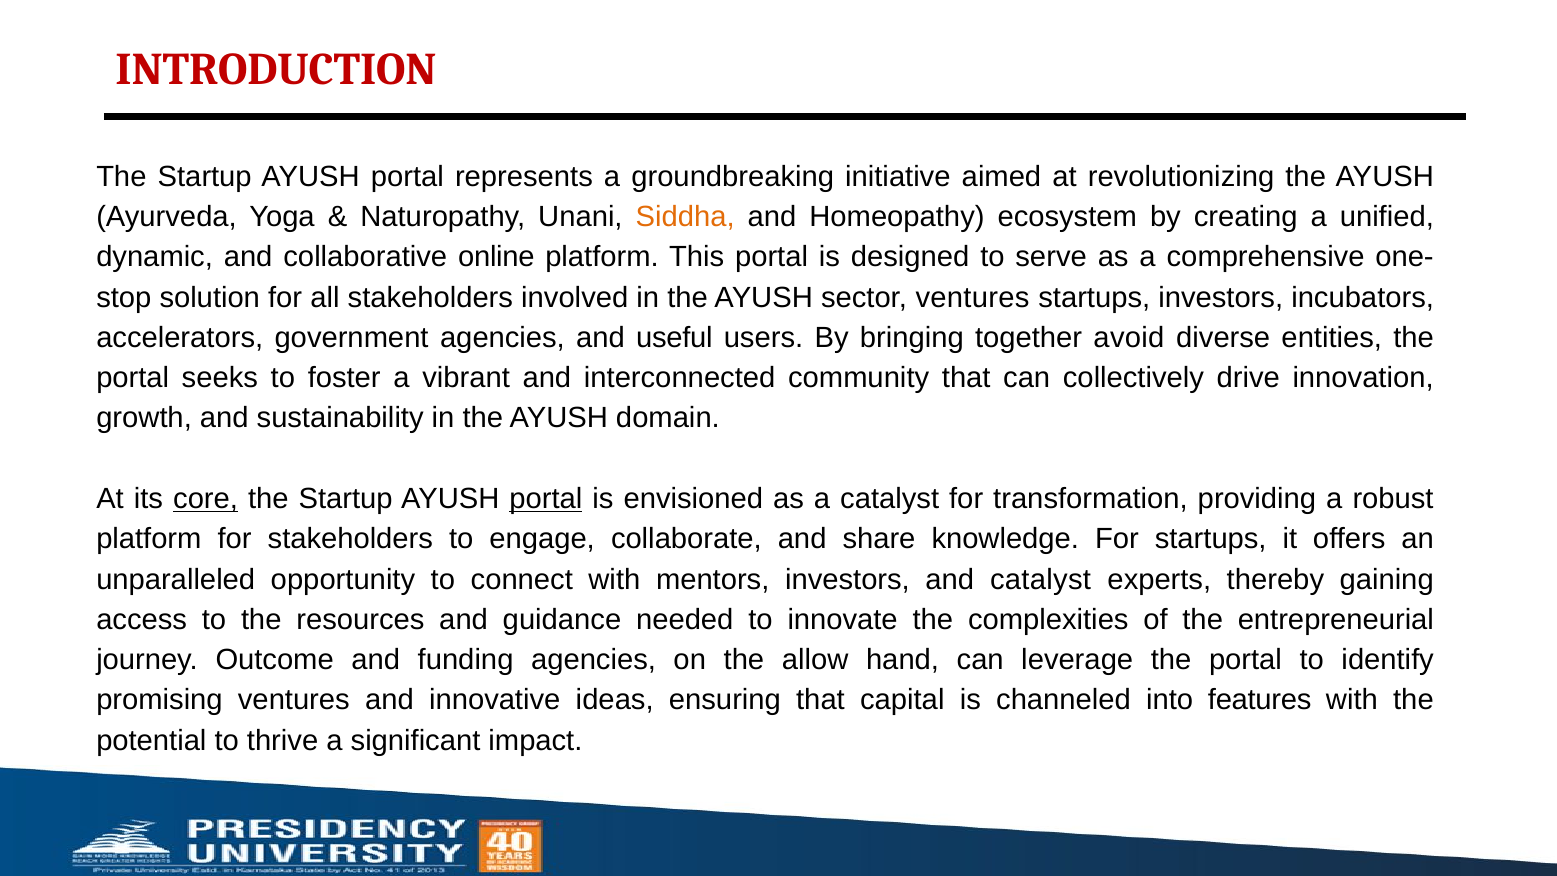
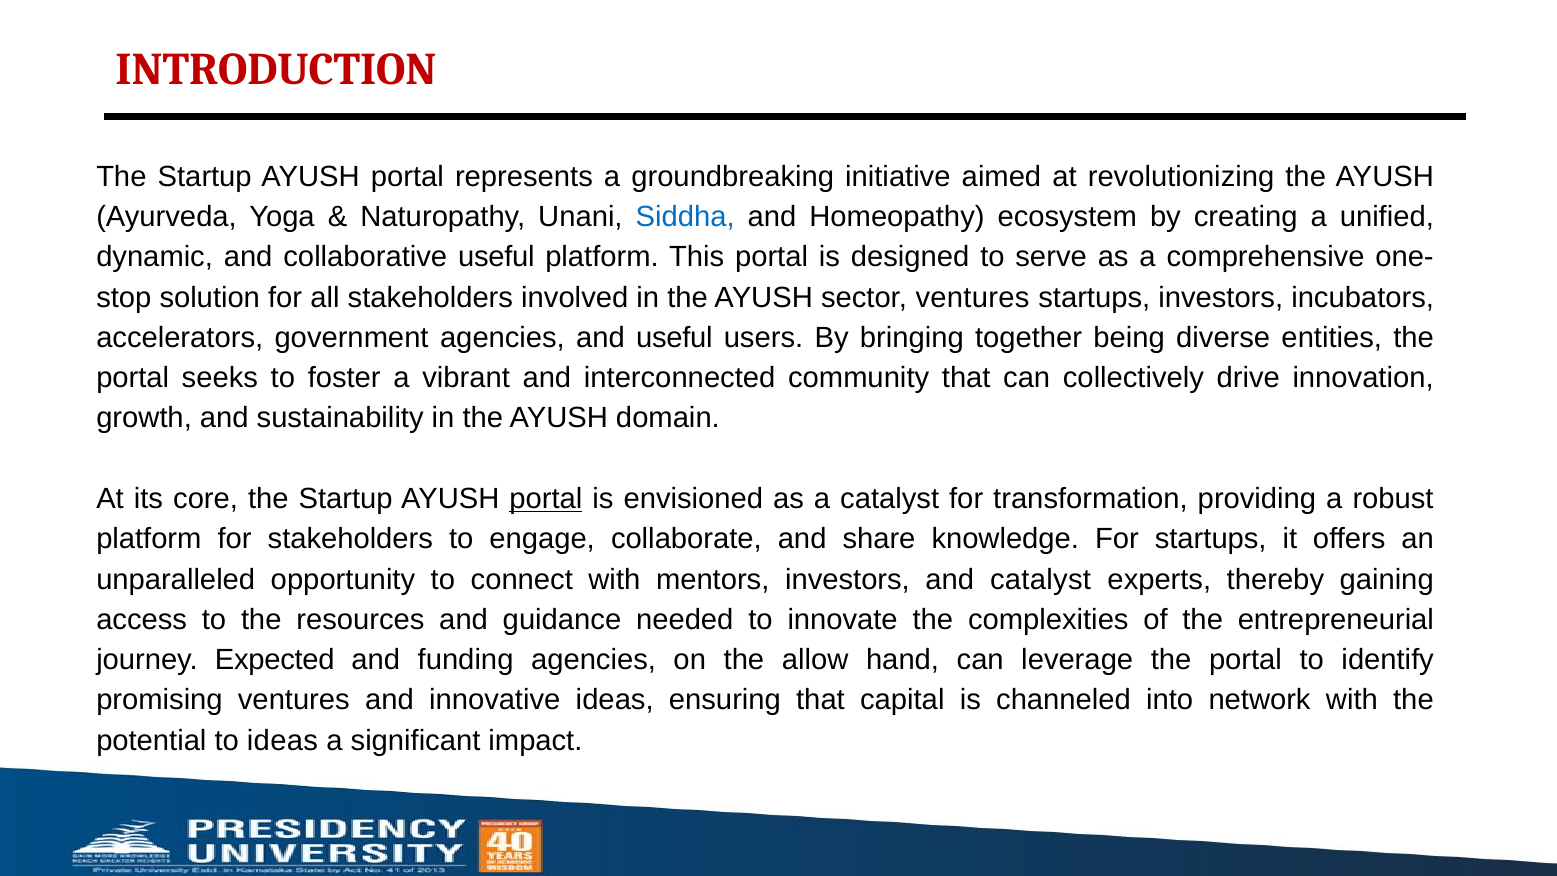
Siddha colour: orange -> blue
collaborative online: online -> useful
avoid: avoid -> being
core underline: present -> none
Outcome: Outcome -> Expected
features: features -> network
to thrive: thrive -> ideas
